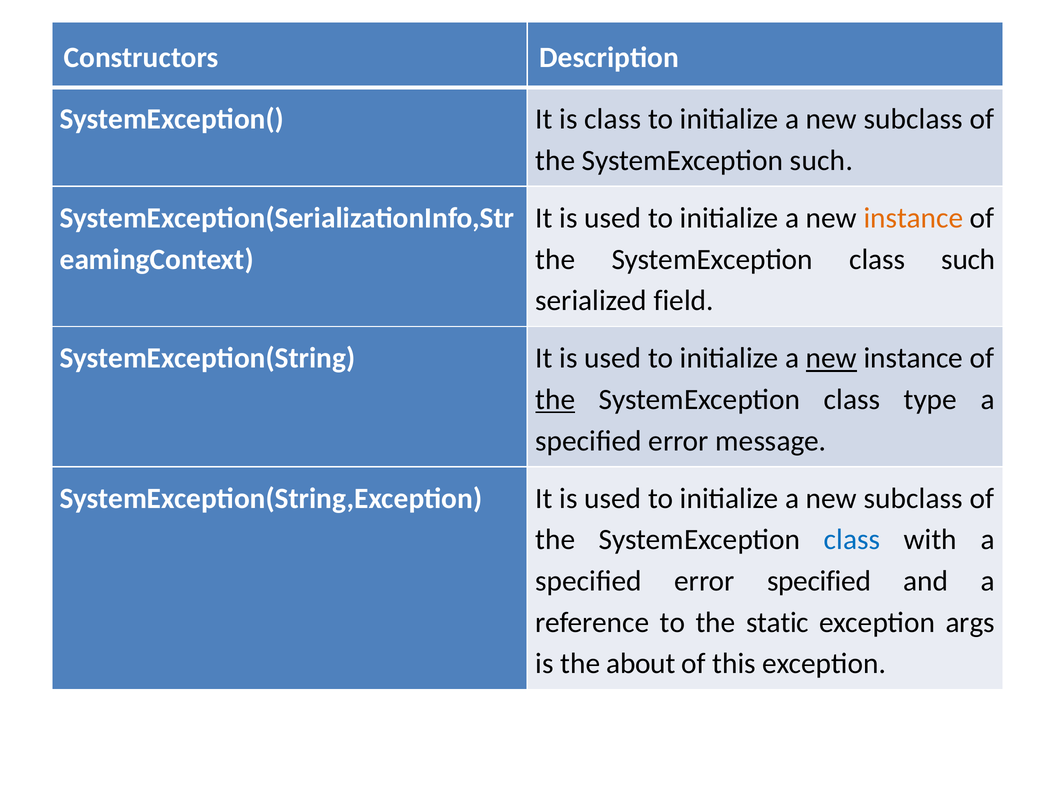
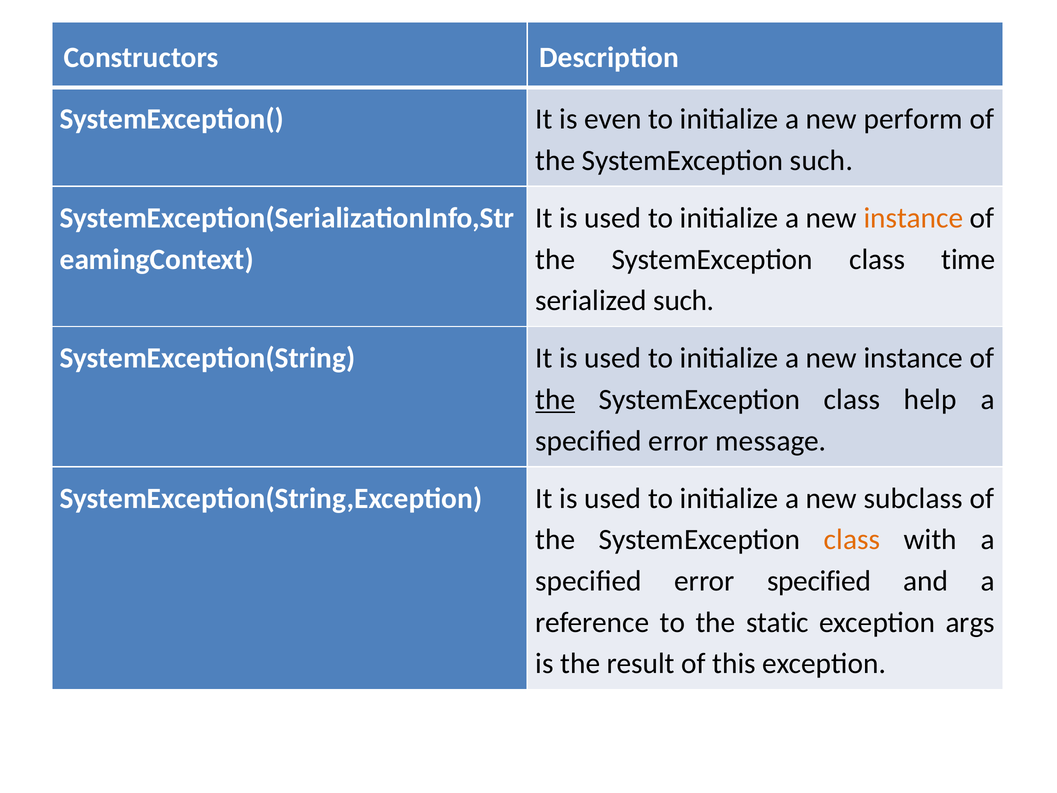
is class: class -> even
subclass at (913, 119): subclass -> perform
class such: such -> time
serialized field: field -> such
new at (831, 358) underline: present -> none
type: type -> help
class at (852, 540) colour: blue -> orange
about: about -> result
